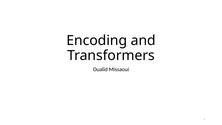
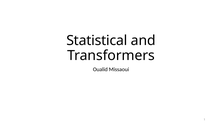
Encoding: Encoding -> Statistical
